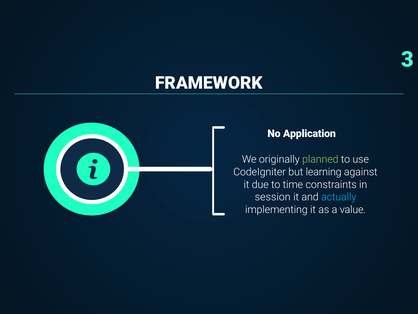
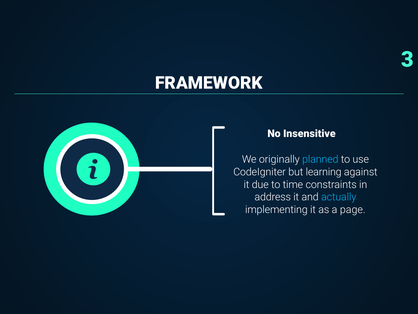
Application: Application -> Insensitive
planned colour: light green -> light blue
session: session -> address
value: value -> page
